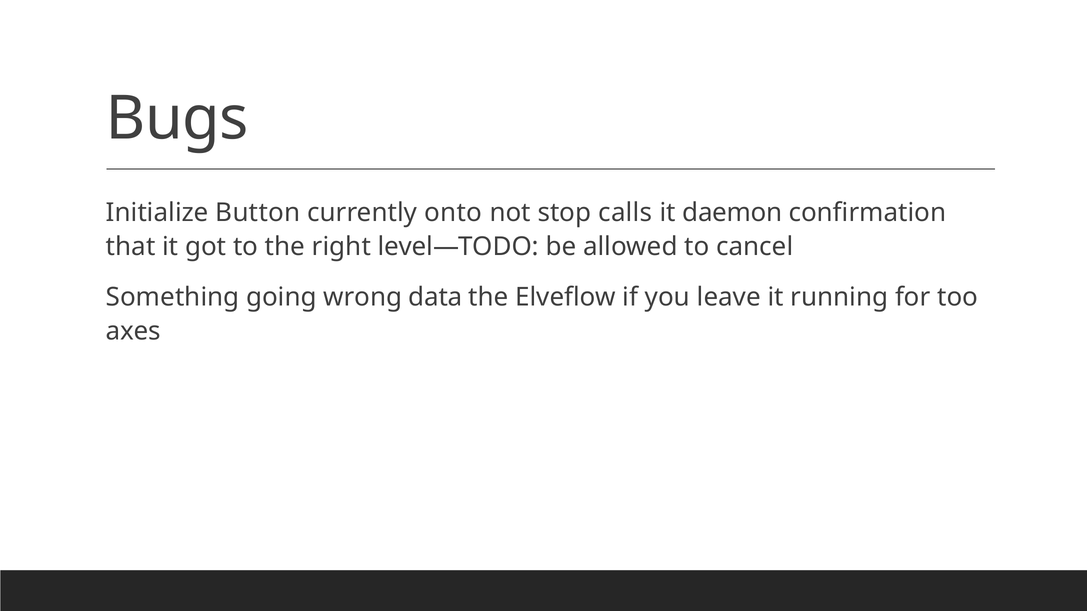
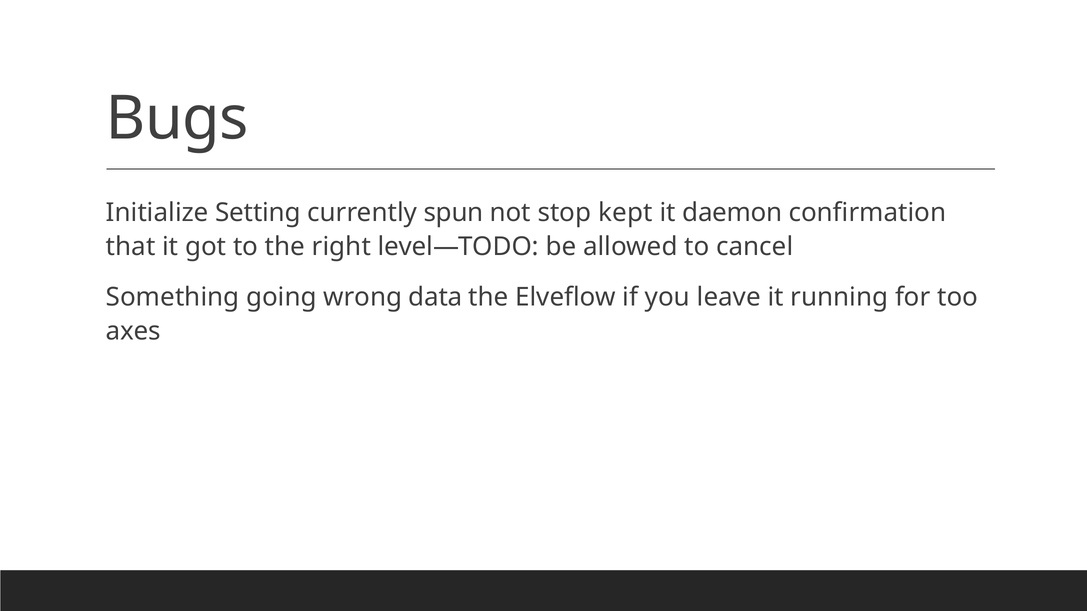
Button: Button -> Setting
onto: onto -> spun
calls: calls -> kept
